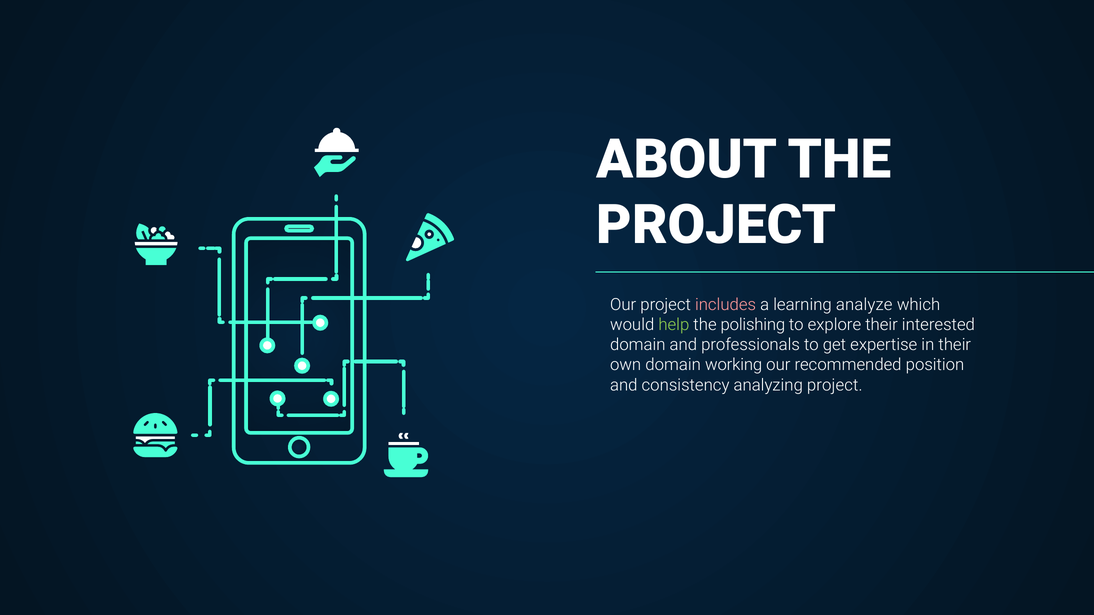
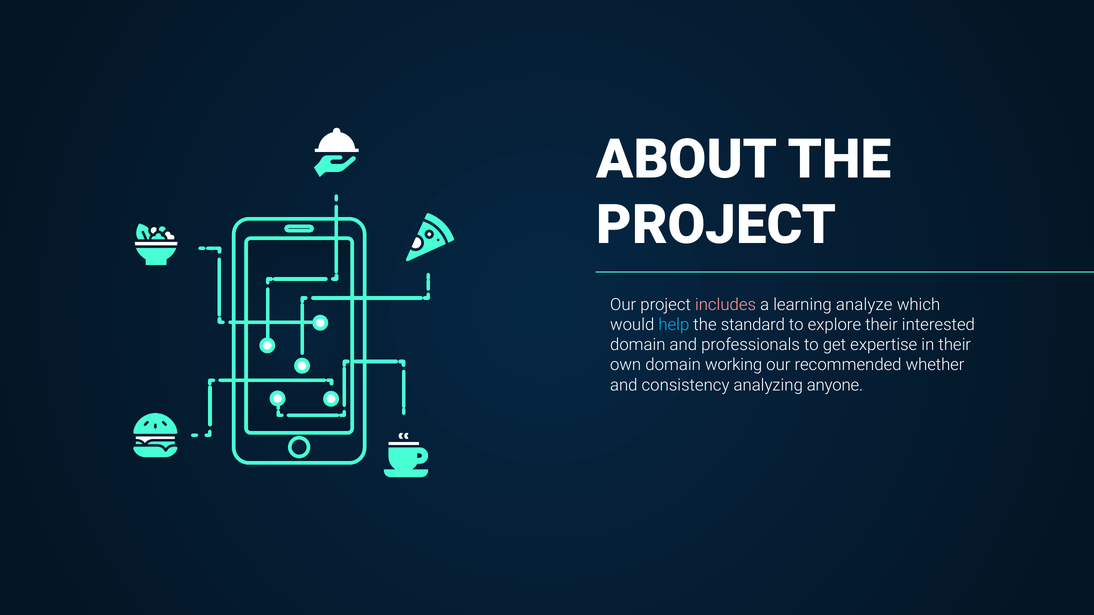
help colour: light green -> light blue
polishing: polishing -> standard
position: position -> whether
analyzing project: project -> anyone
